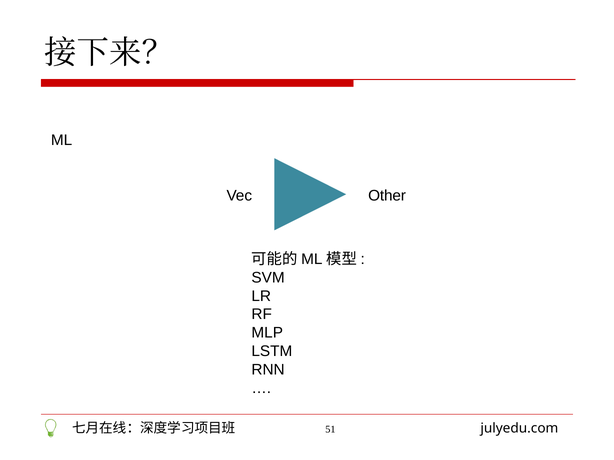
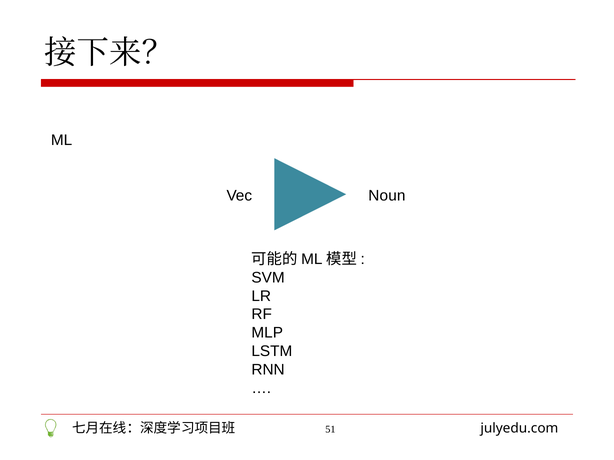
Other: Other -> Noun
